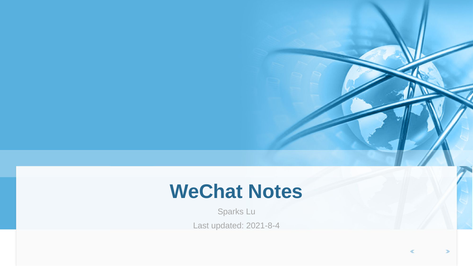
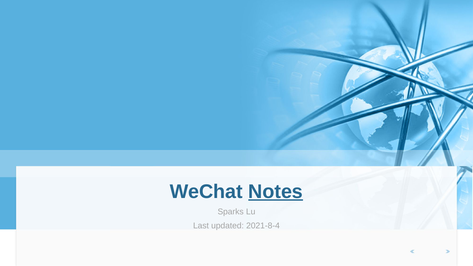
Notes underline: none -> present
